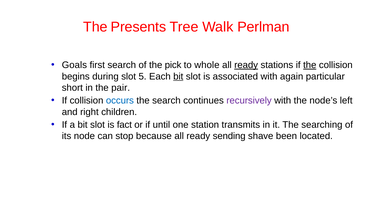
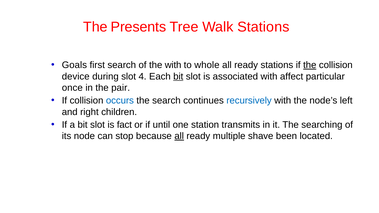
Walk Perlman: Perlman -> Stations
the pick: pick -> with
ready at (246, 65) underline: present -> none
begins: begins -> device
5: 5 -> 4
again: again -> affect
short: short -> once
recursively colour: purple -> blue
all at (179, 136) underline: none -> present
sending: sending -> multiple
